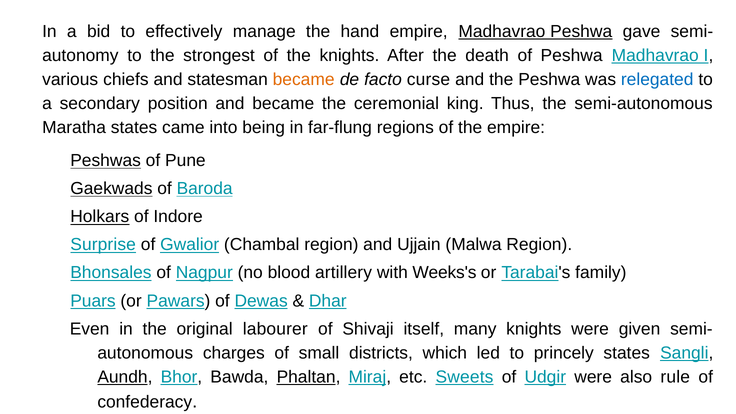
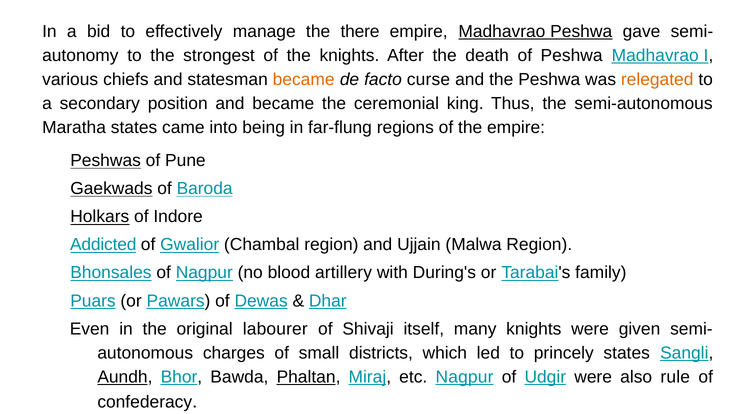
hand: hand -> there
relegated colour: blue -> orange
Surprise: Surprise -> Addicted
Weeks's: Weeks's -> During's
etc Sweets: Sweets -> Nagpur
